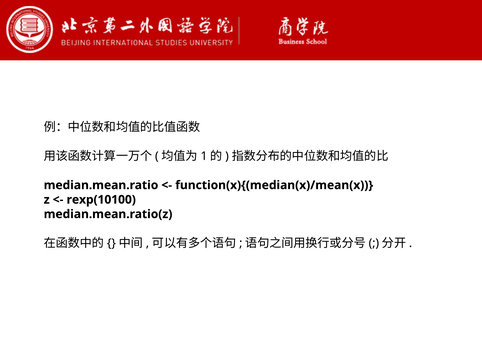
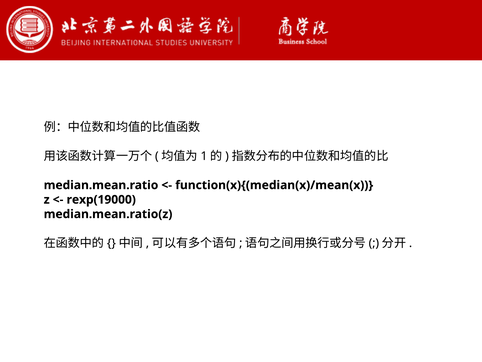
rexp(10100: rexp(10100 -> rexp(19000
